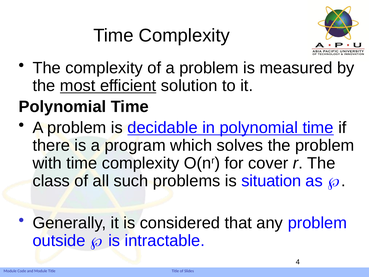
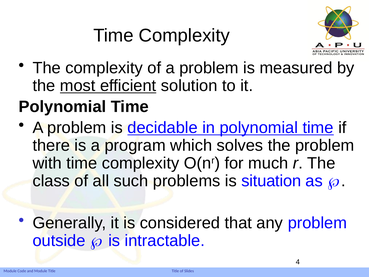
cover: cover -> much
